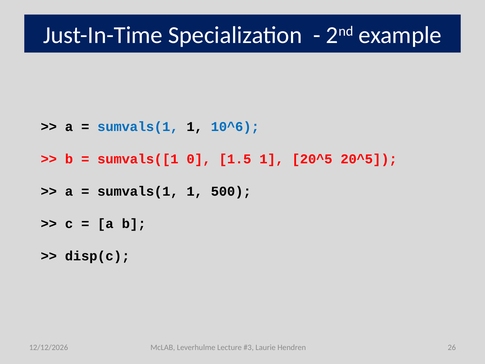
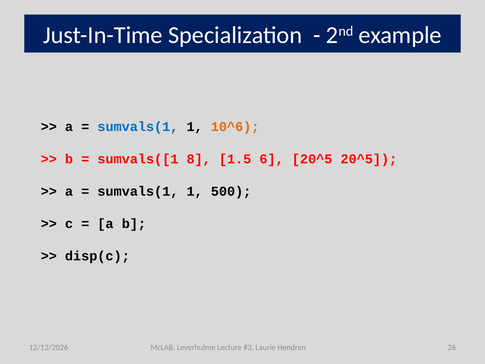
10^6 colour: blue -> orange
0: 0 -> 8
1.5 1: 1 -> 6
